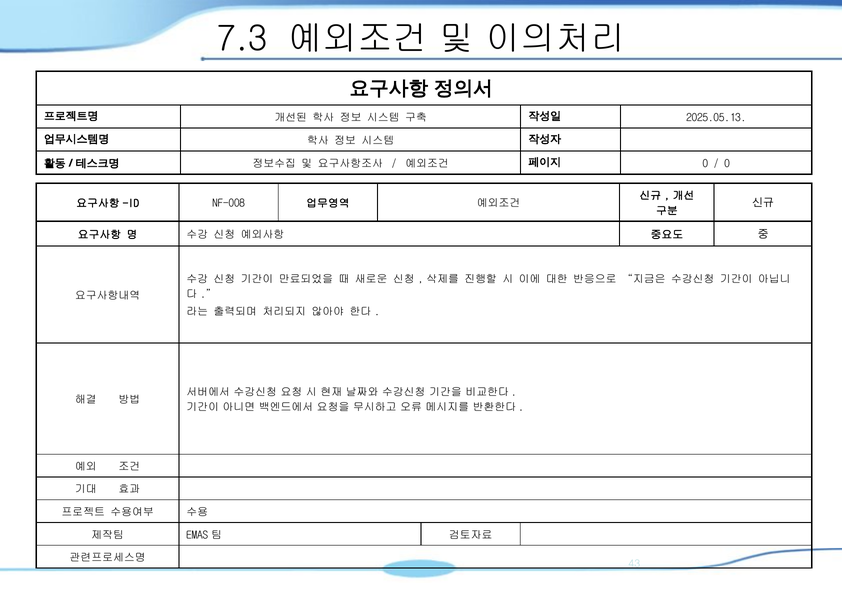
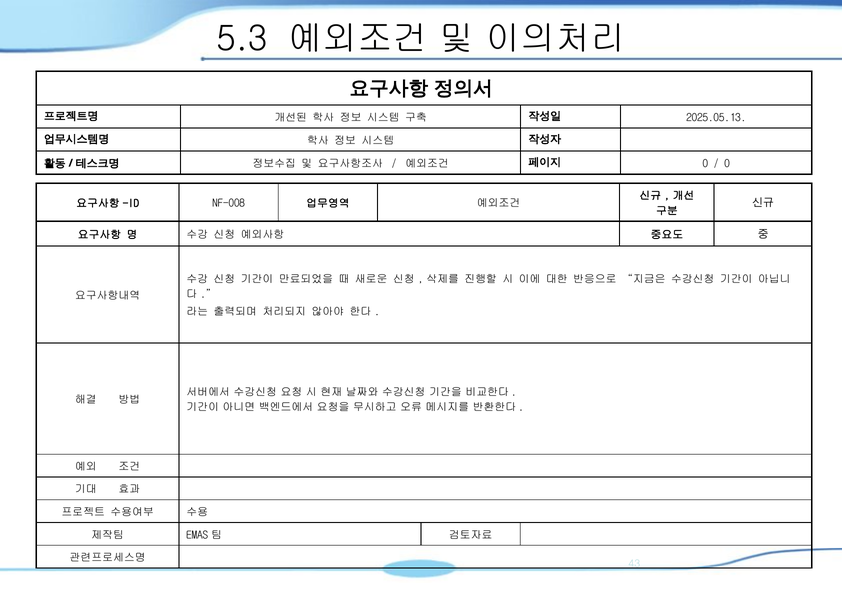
7.3: 7.3 -> 5.3
